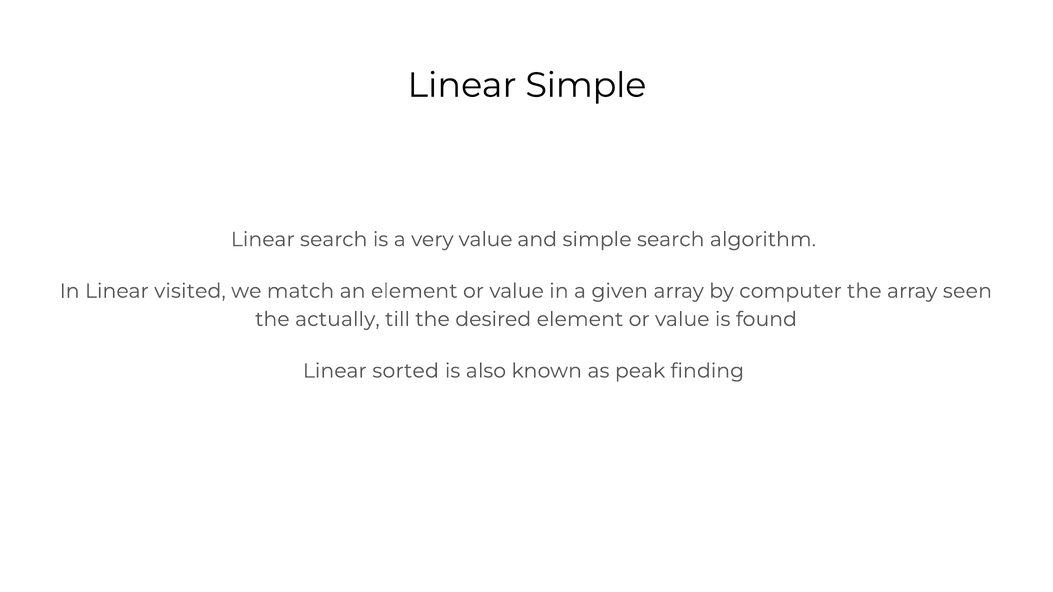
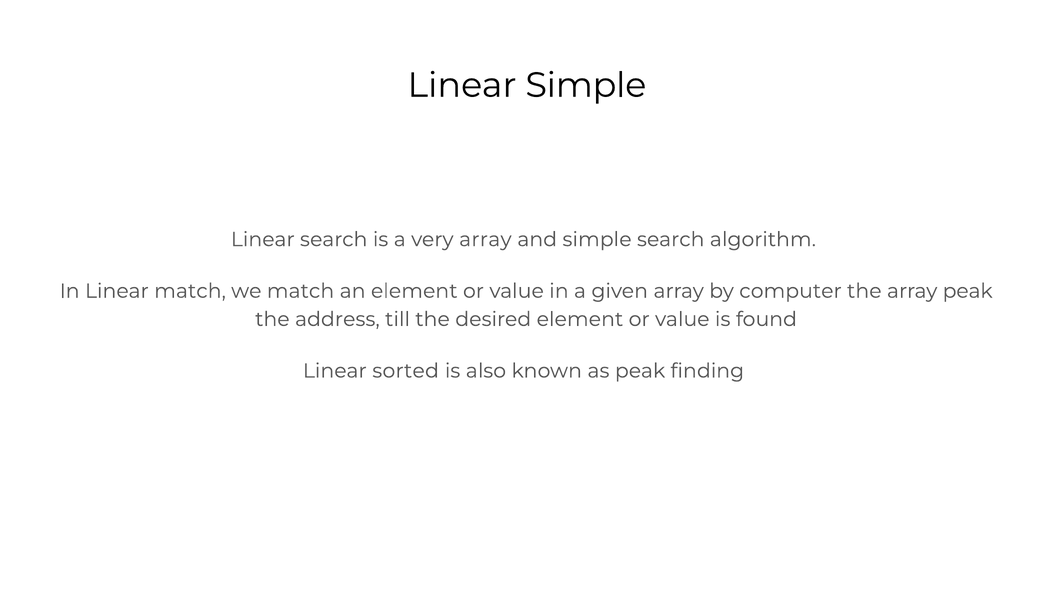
very value: value -> array
Linear visited: visited -> match
array seen: seen -> peak
actually: actually -> address
